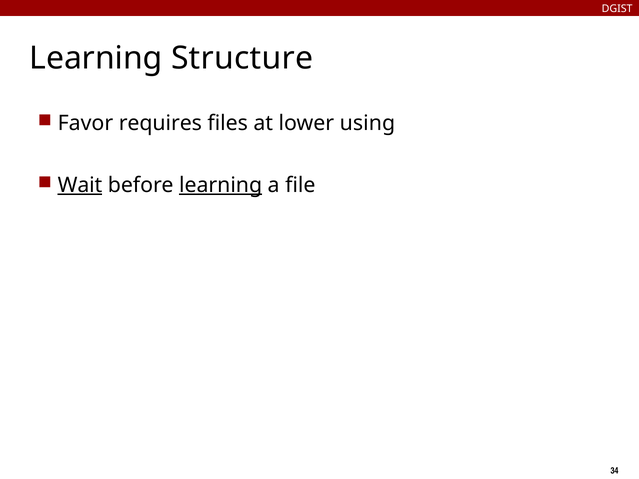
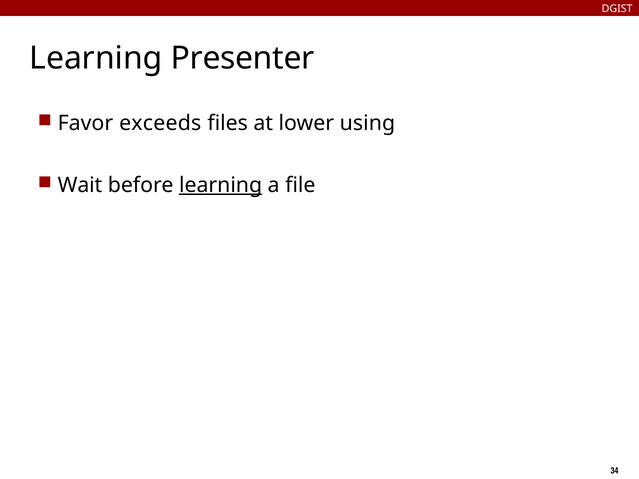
Structure: Structure -> Presenter
requires: requires -> exceeds
Wait underline: present -> none
